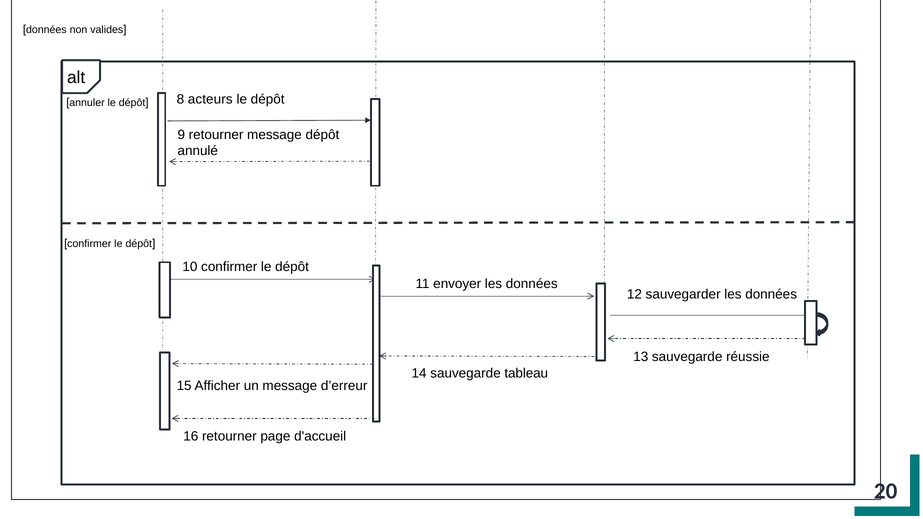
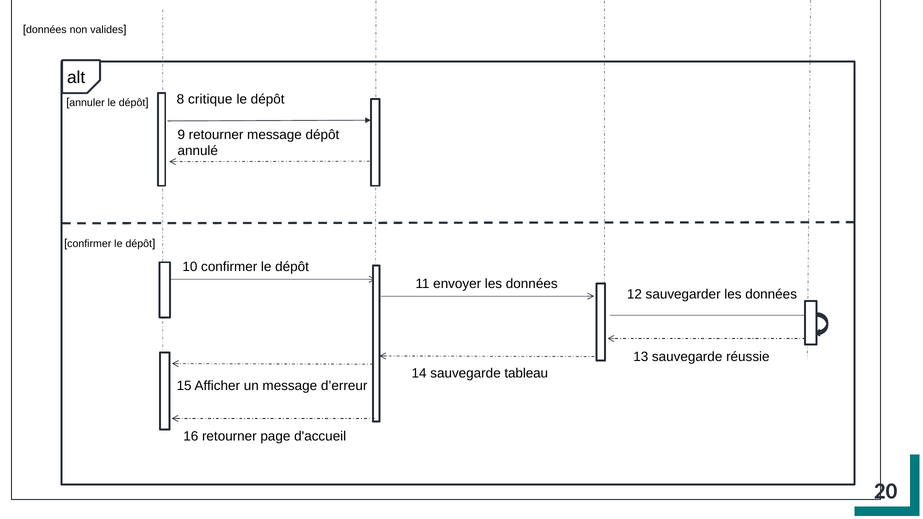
acteurs: acteurs -> critique
